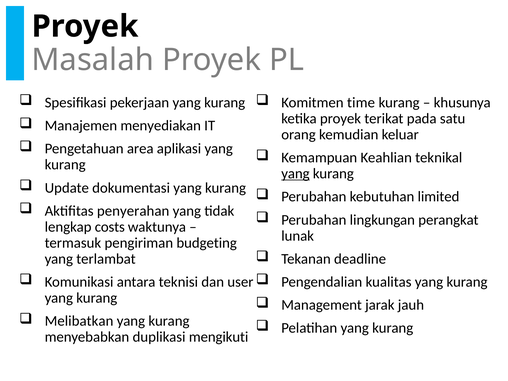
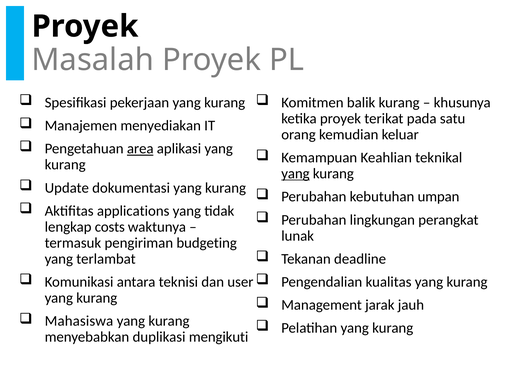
time: time -> balik
area underline: none -> present
limited: limited -> umpan
penyerahan: penyerahan -> applications
Melibatkan: Melibatkan -> Mahasiswa
